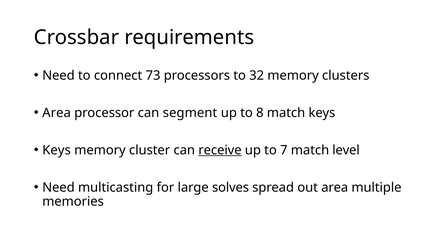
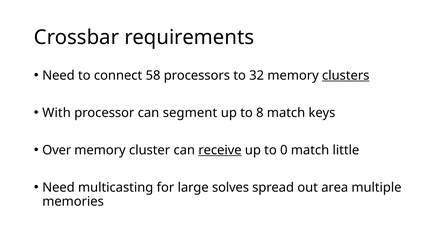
73: 73 -> 58
clusters underline: none -> present
Area at (57, 112): Area -> With
Keys at (57, 150): Keys -> Over
7: 7 -> 0
level: level -> little
